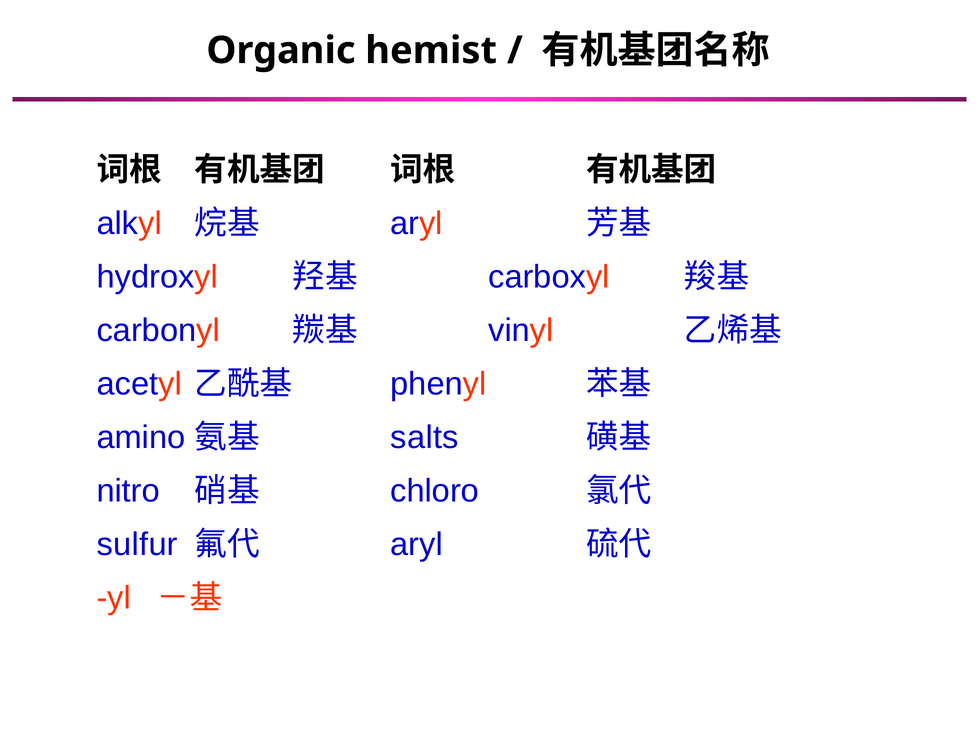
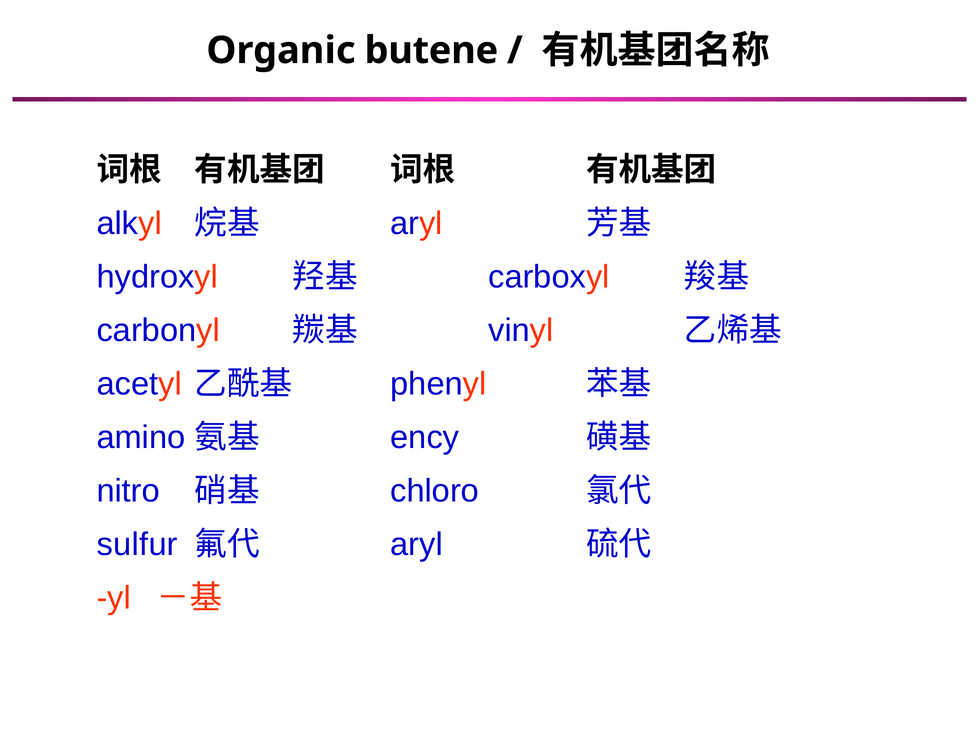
hemist: hemist -> butene
salts: salts -> ency
